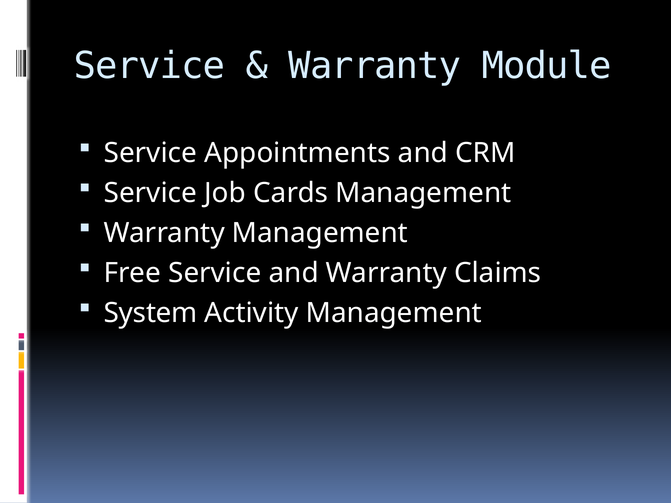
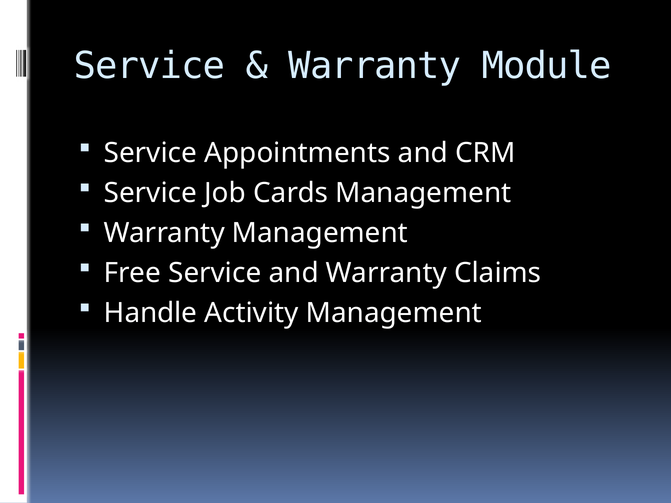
System: System -> Handle
